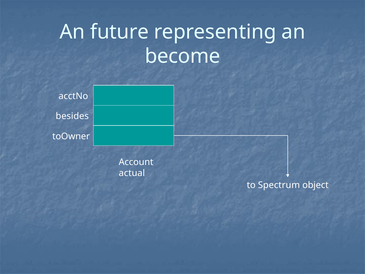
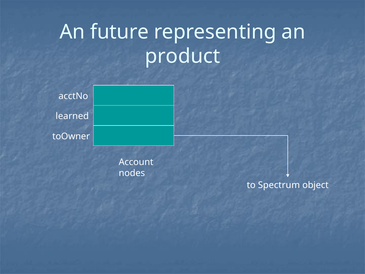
become: become -> product
besides: besides -> learned
actual: actual -> nodes
